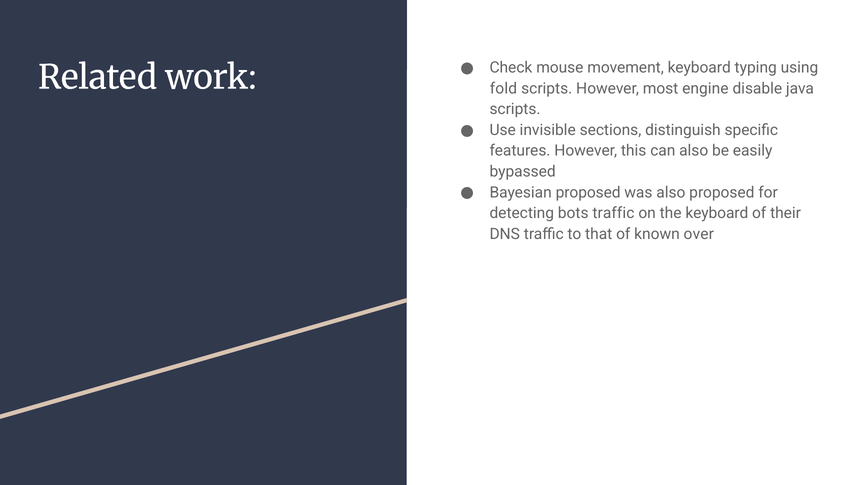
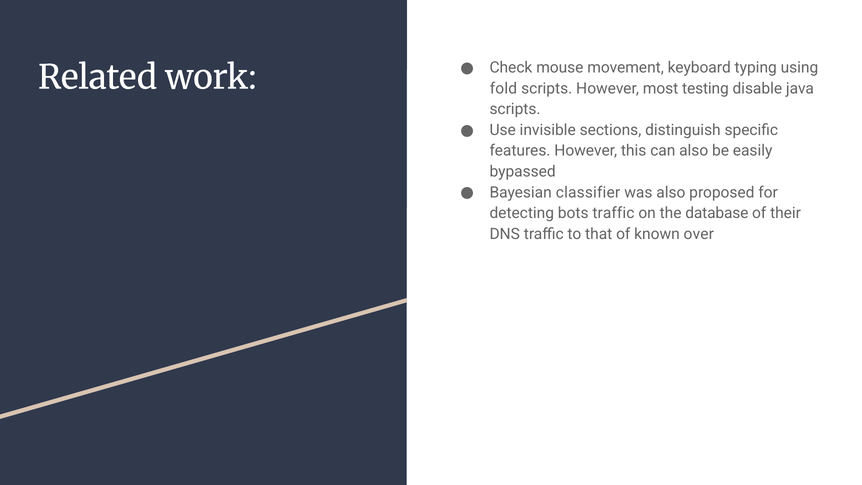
engine: engine -> testing
Bayesian proposed: proposed -> classifier
the keyboard: keyboard -> database
